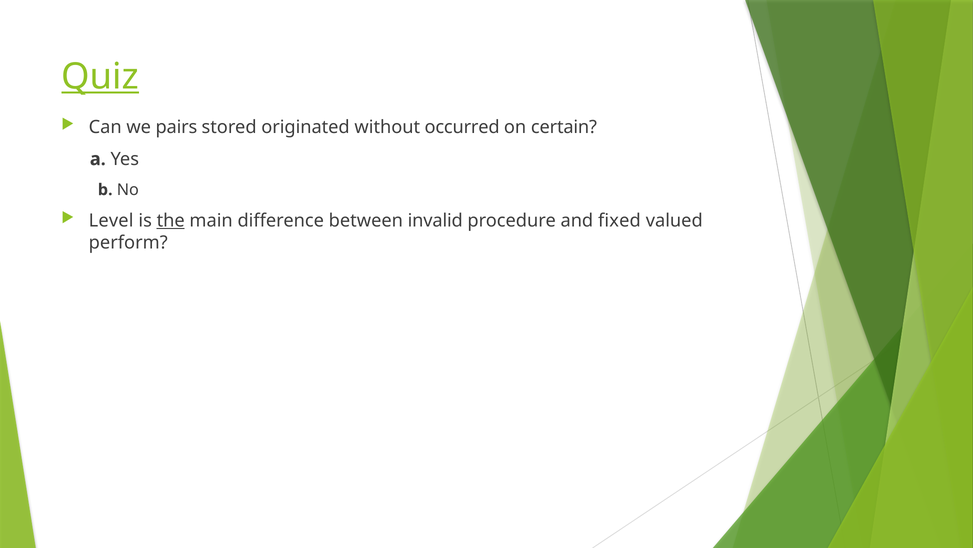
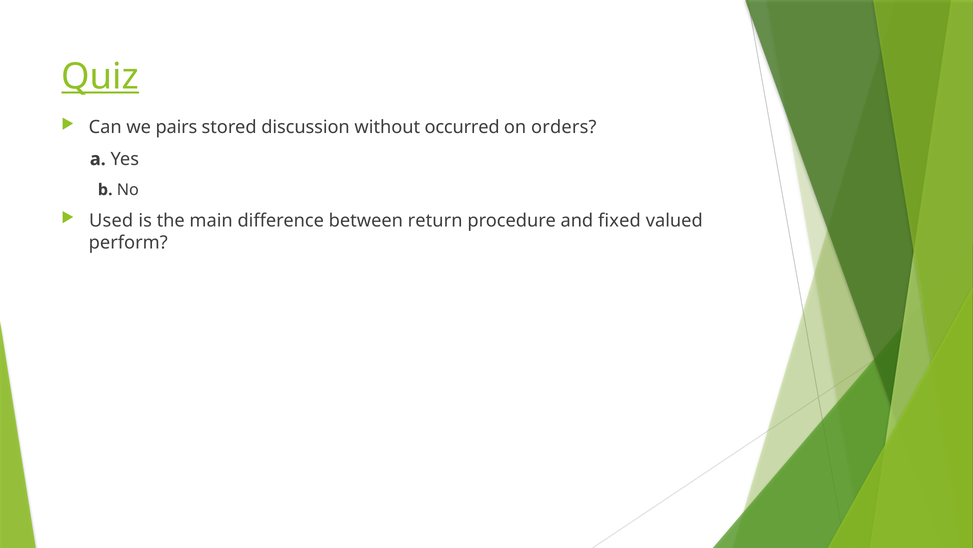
originated: originated -> discussion
certain: certain -> orders
Level: Level -> Used
the underline: present -> none
invalid: invalid -> return
